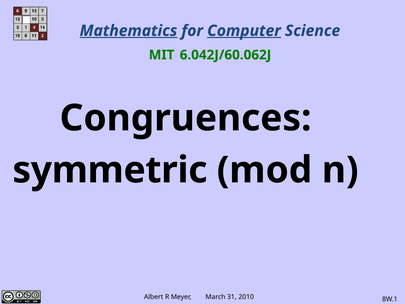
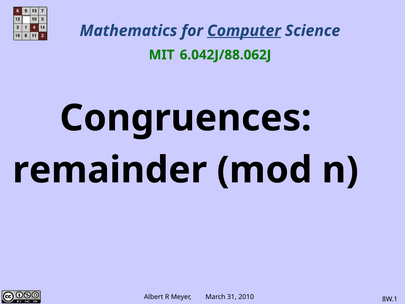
Mathematics underline: present -> none
6.042J/60.062J: 6.042J/60.062J -> 6.042J/88.062J
symmetric: symmetric -> remainder
